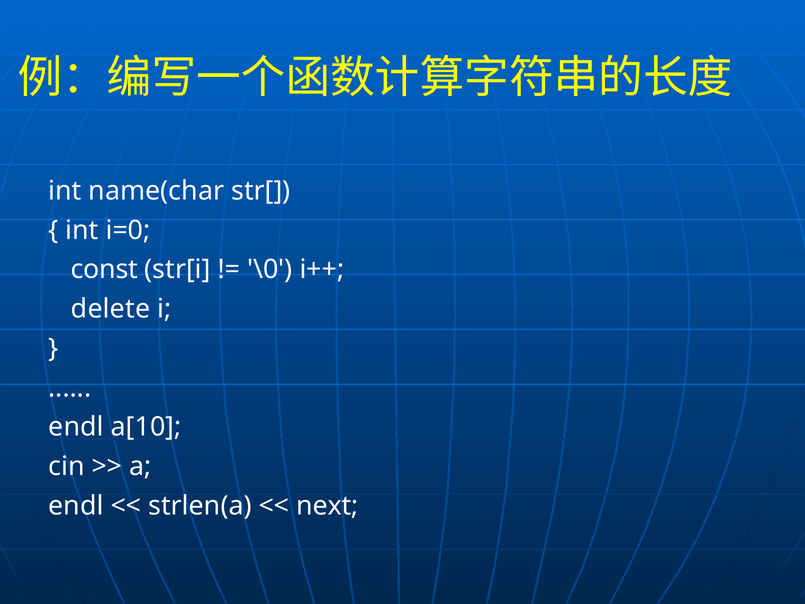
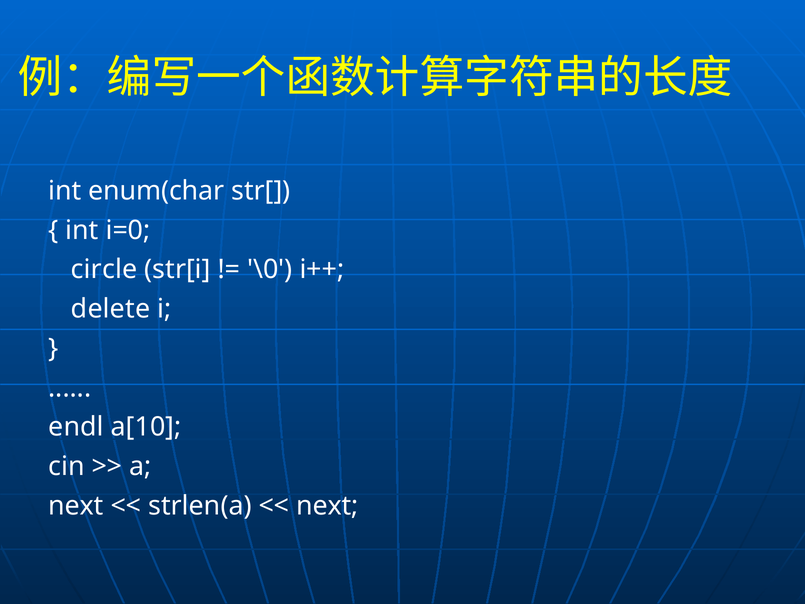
name(char: name(char -> enum(char
const: const -> circle
endl at (76, 506): endl -> next
